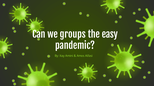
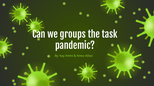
easy: easy -> task
